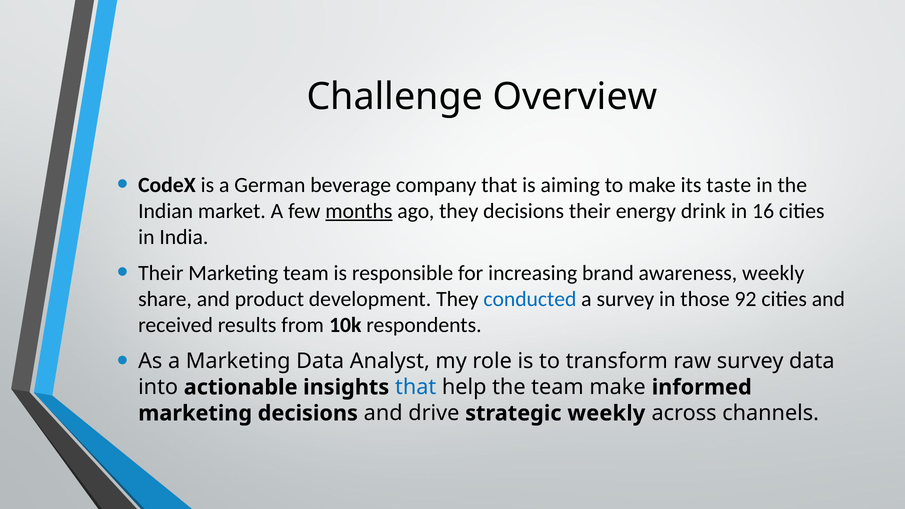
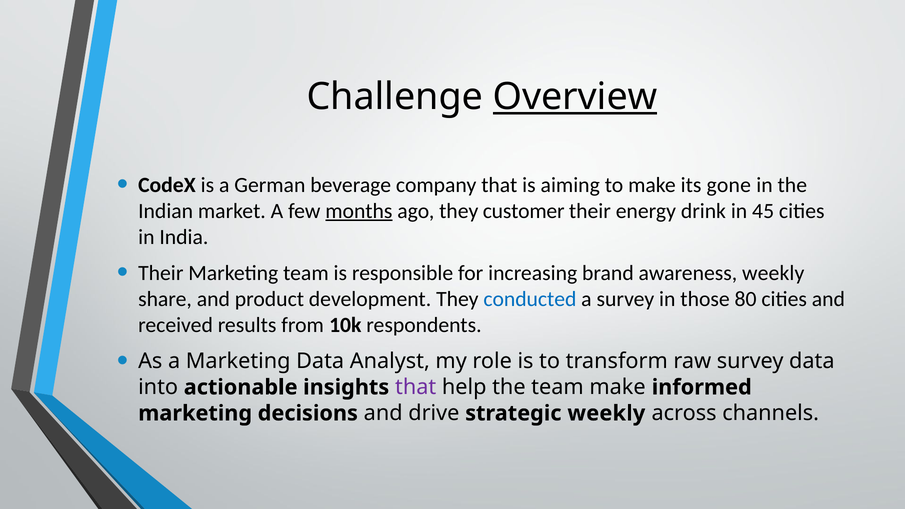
Overview underline: none -> present
taste: taste -> gone
they decisions: decisions -> customer
16: 16 -> 45
92: 92 -> 80
that at (416, 387) colour: blue -> purple
